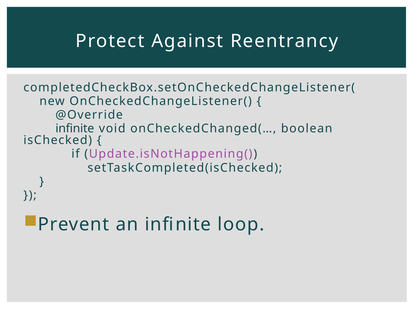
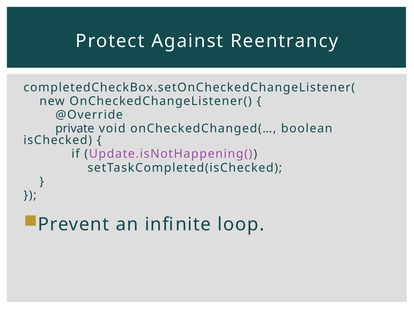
infinite at (75, 129): infinite -> private
